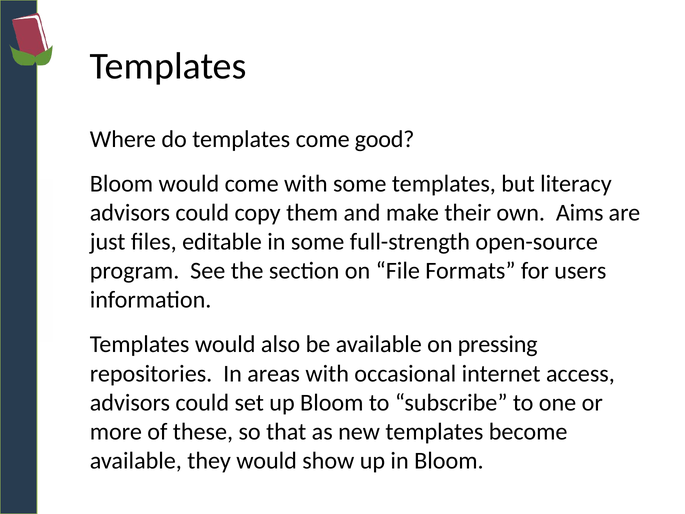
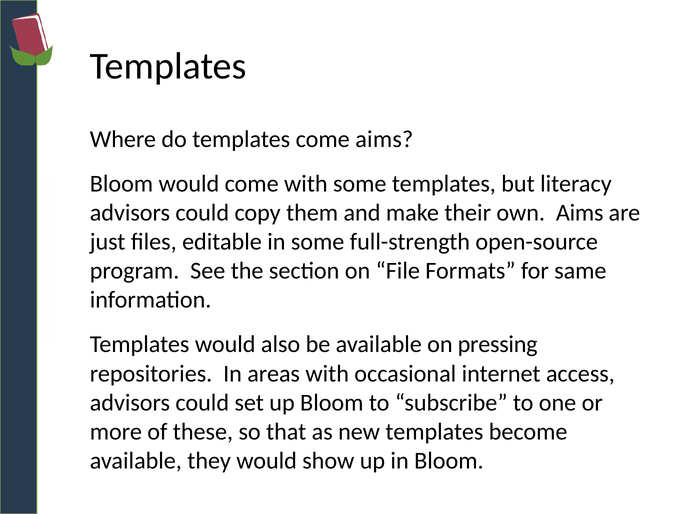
come good: good -> aims
users: users -> same
